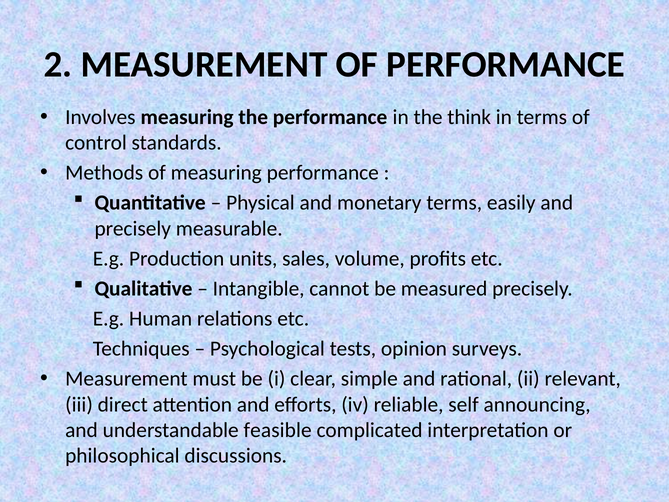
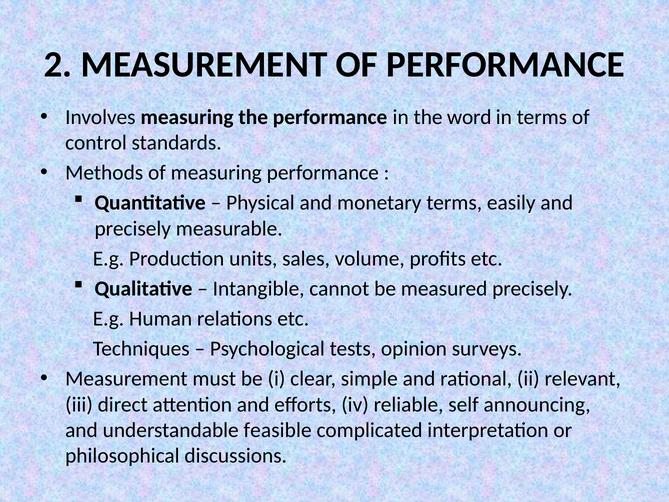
think: think -> word
